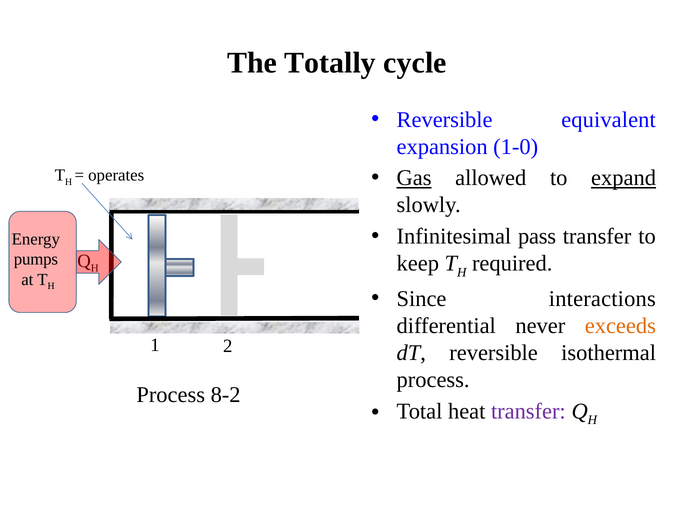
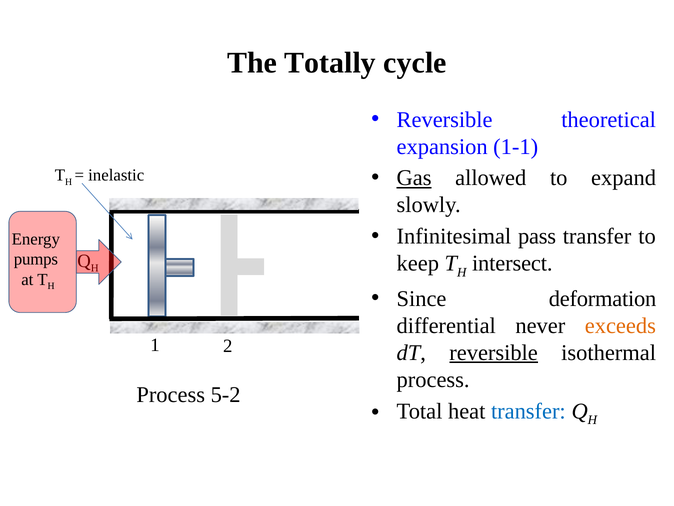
equivalent: equivalent -> theoretical
1-0: 1-0 -> 1-1
expand underline: present -> none
operates: operates -> inelastic
required: required -> intersect
interactions: interactions -> deformation
reversible at (494, 352) underline: none -> present
8-2: 8-2 -> 5-2
transfer at (528, 411) colour: purple -> blue
